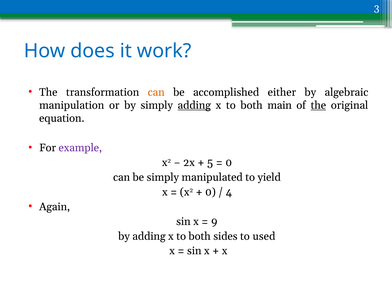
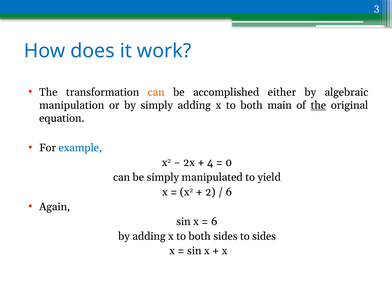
adding at (194, 105) underline: present -> none
example colour: purple -> blue
5: 5 -> 4
0 at (210, 192): 0 -> 2
4 at (229, 192): 4 -> 6
9 at (214, 221): 9 -> 6
to used: used -> sides
